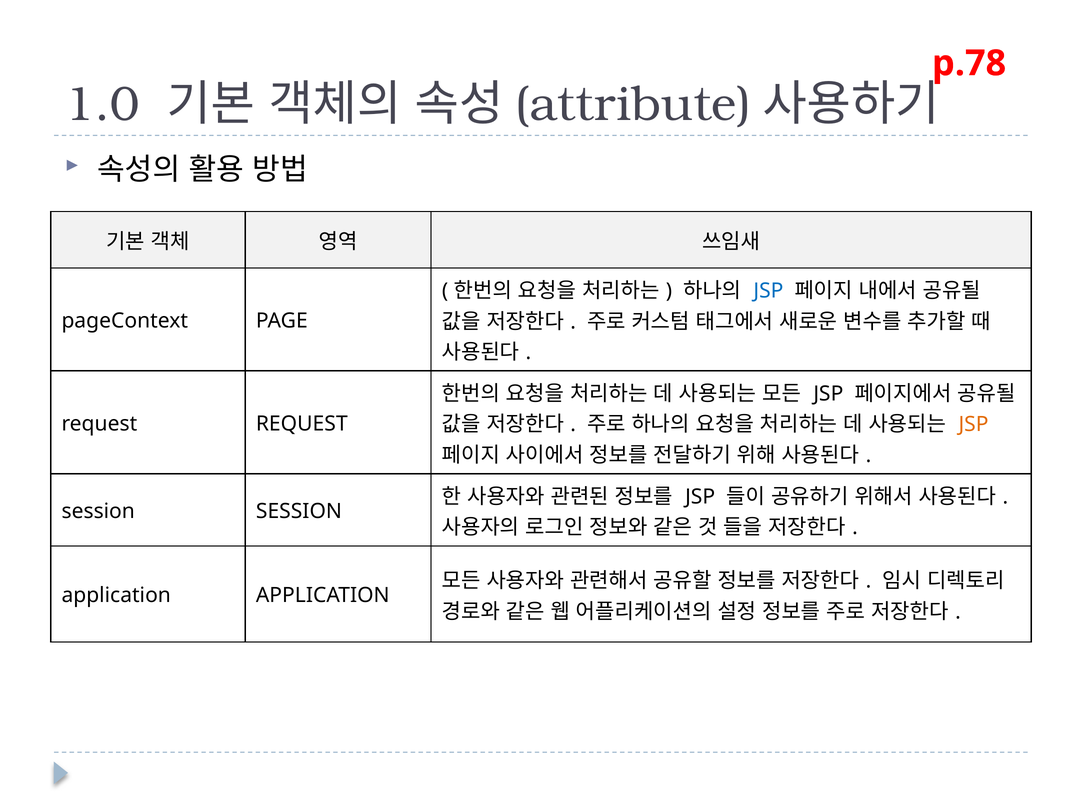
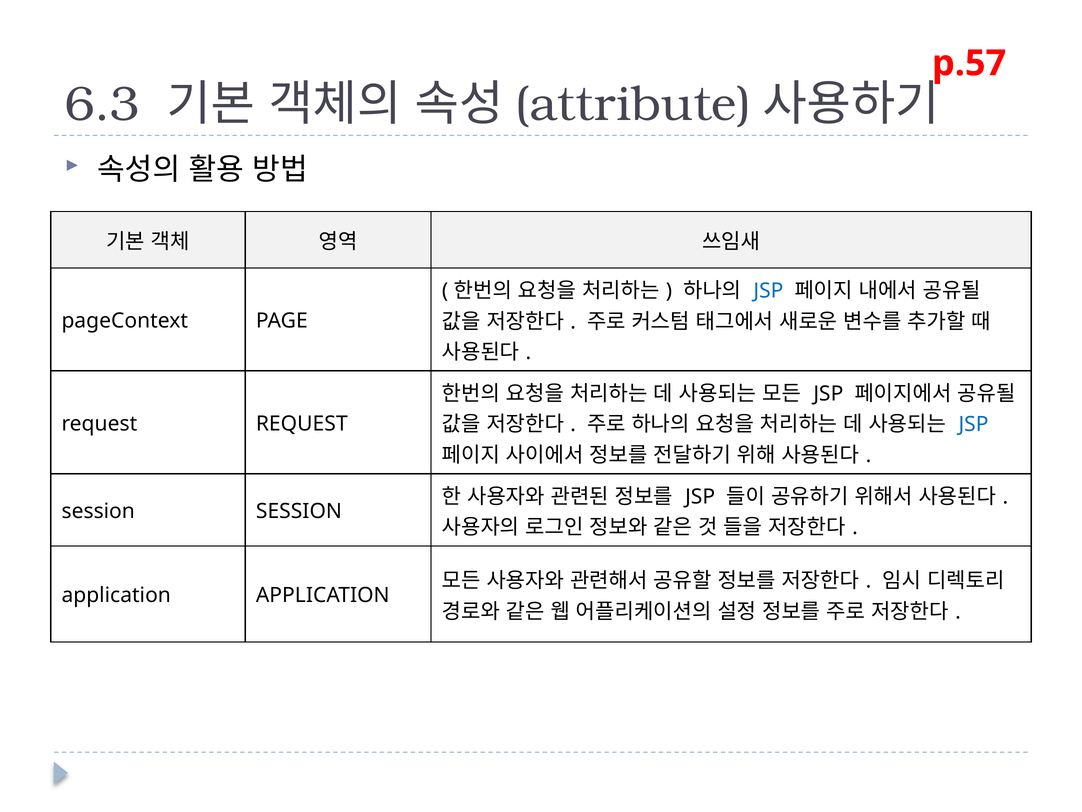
p.78: p.78 -> p.57
1.0: 1.0 -> 6.3
JSP at (974, 424) colour: orange -> blue
